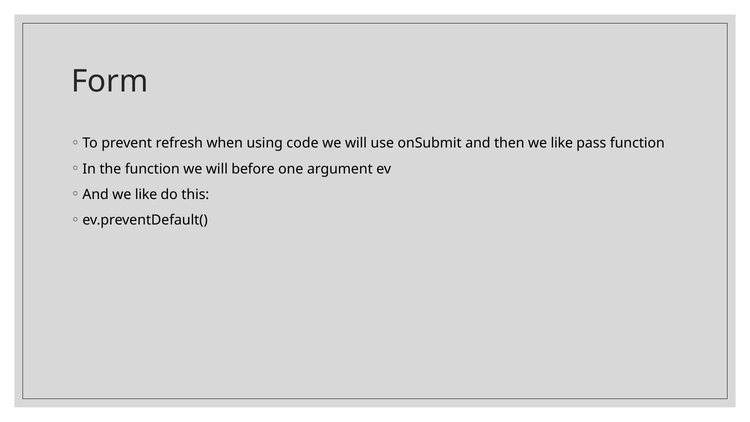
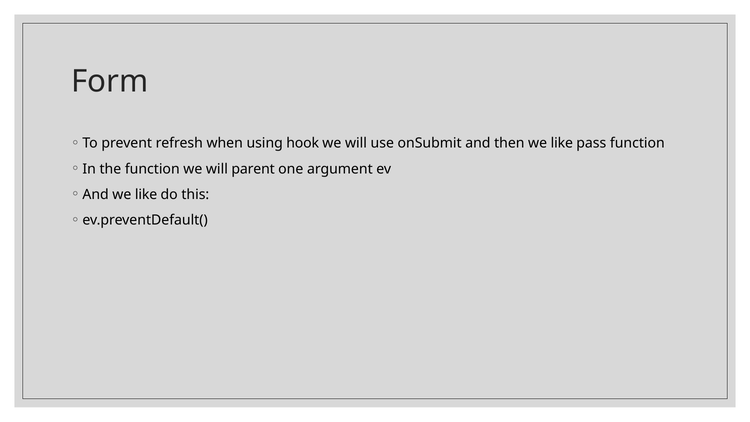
code: code -> hook
before: before -> parent
